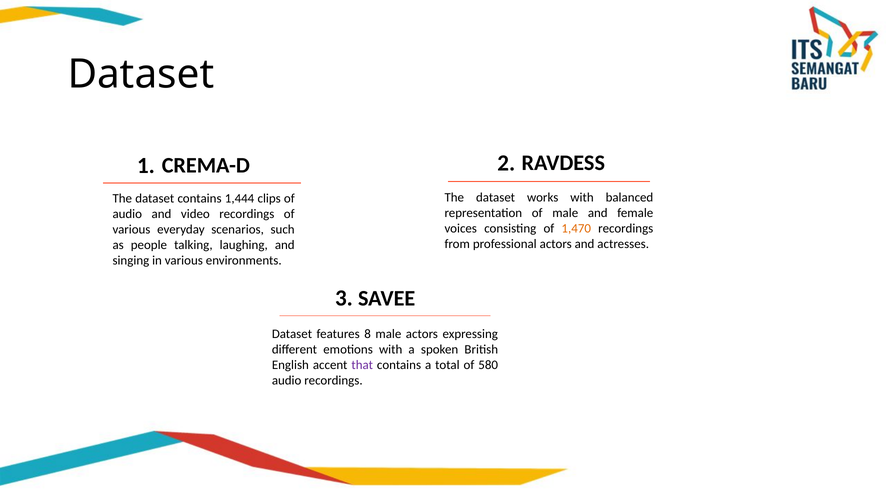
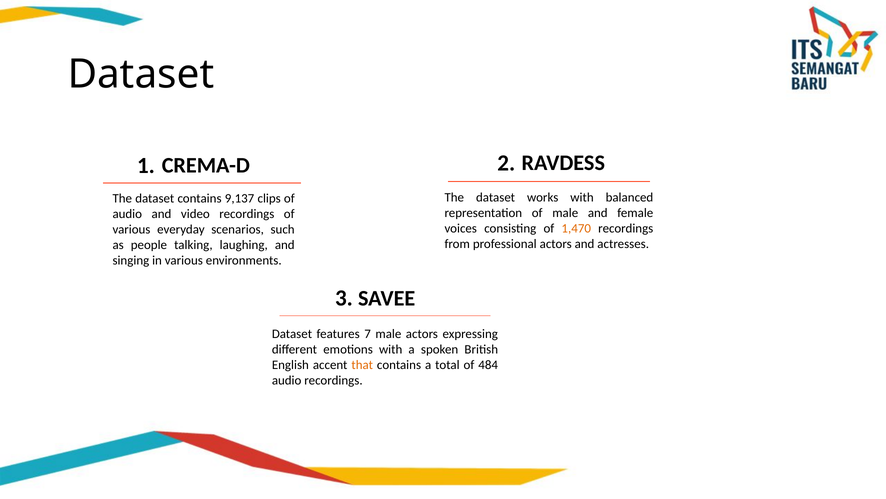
1,444: 1,444 -> 9,137
8: 8 -> 7
that colour: purple -> orange
580: 580 -> 484
